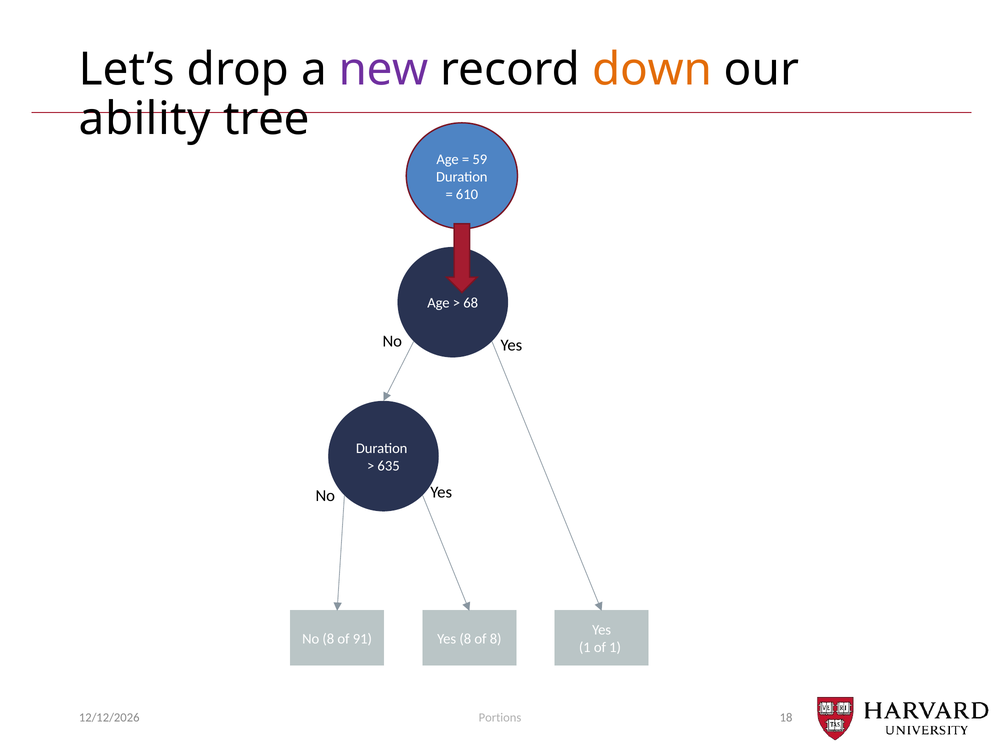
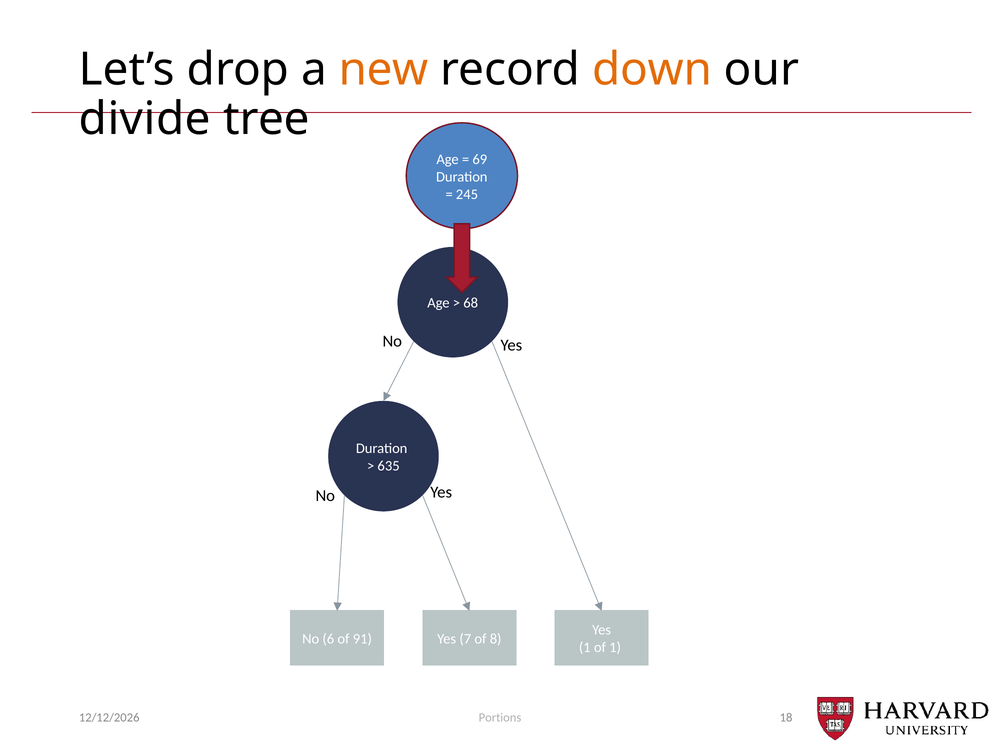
new colour: purple -> orange
ability: ability -> divide
59: 59 -> 69
610: 610 -> 245
No 8: 8 -> 6
Yes 8: 8 -> 7
